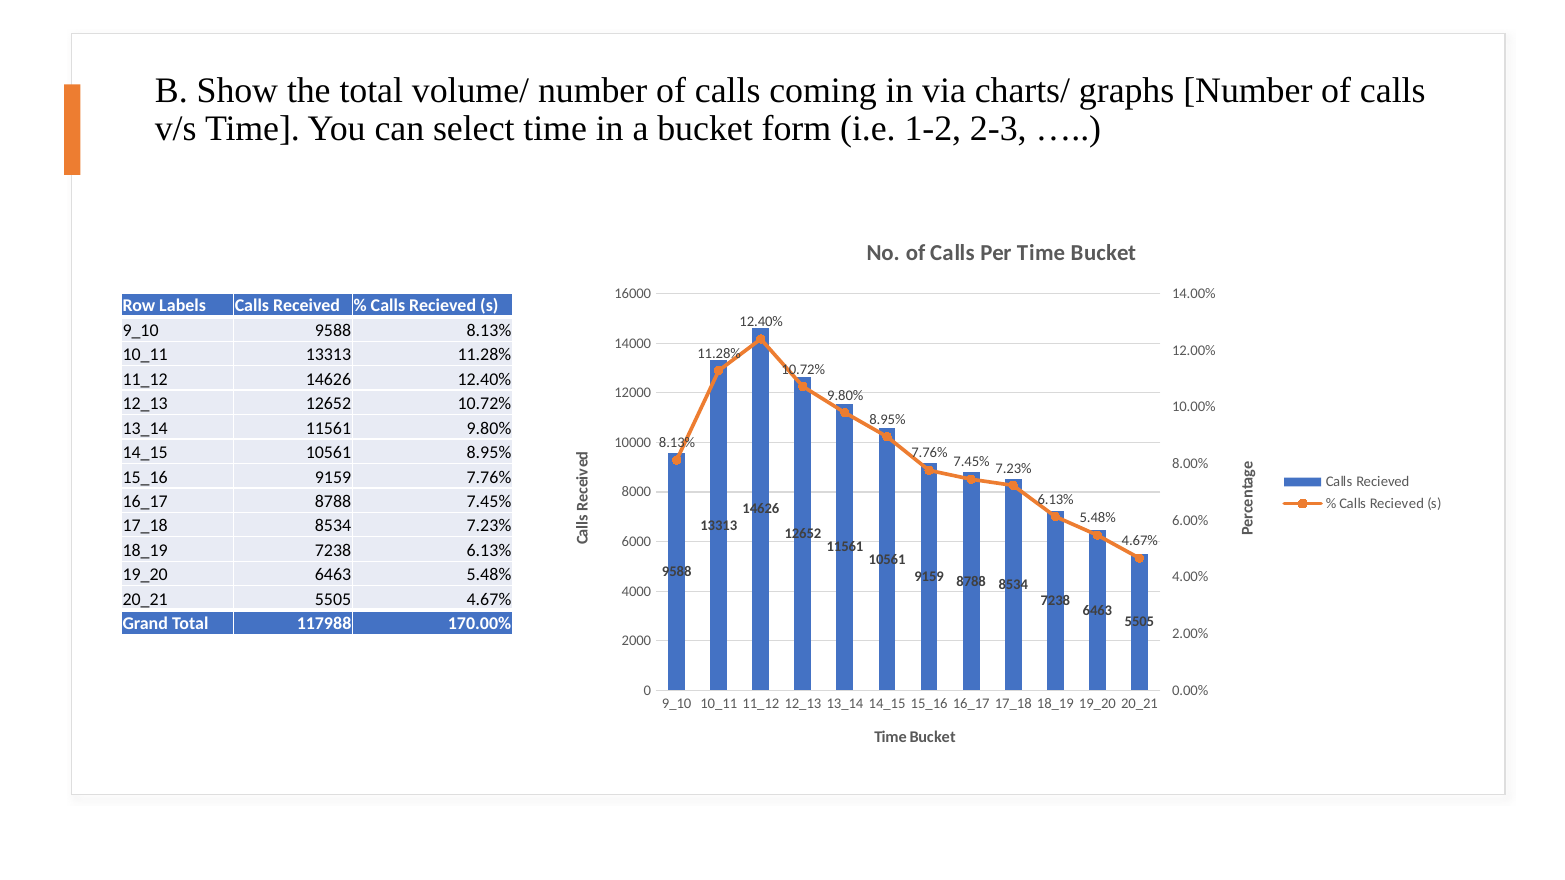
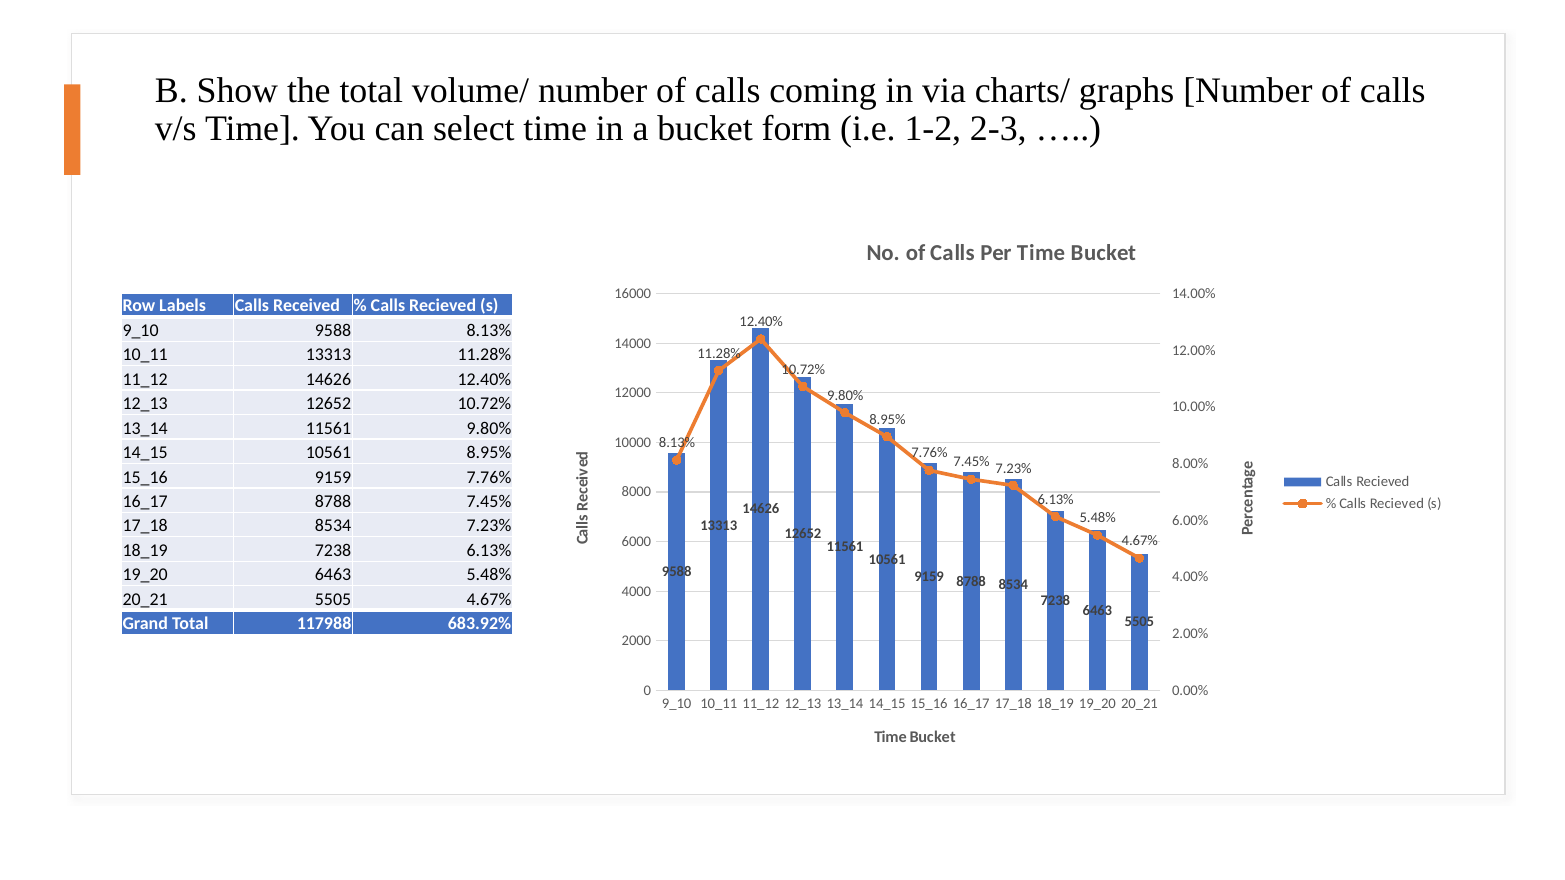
170.00%: 170.00% -> 683.92%
